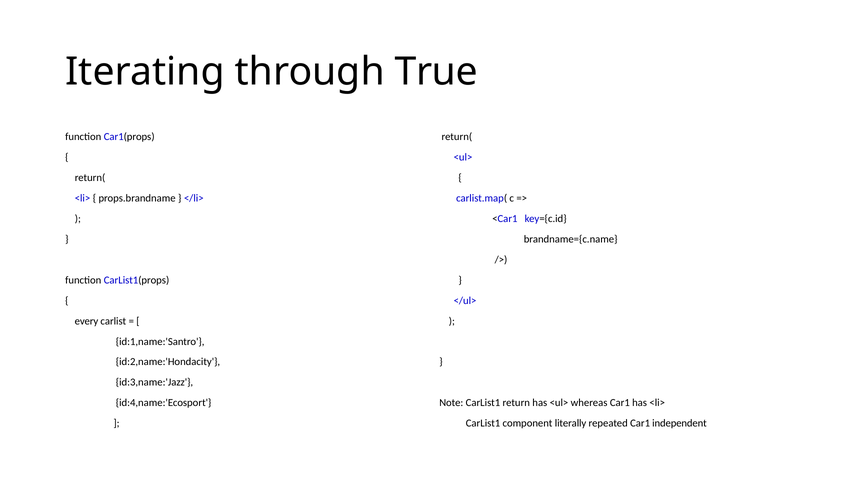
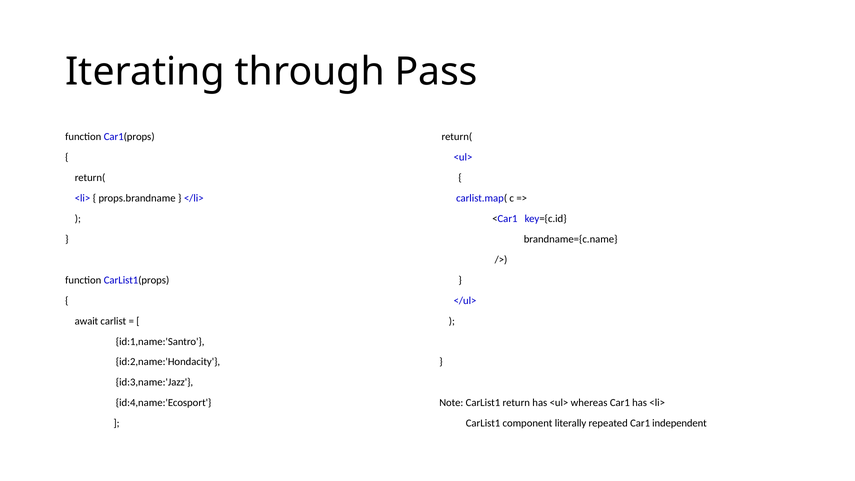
True: True -> Pass
every: every -> await
